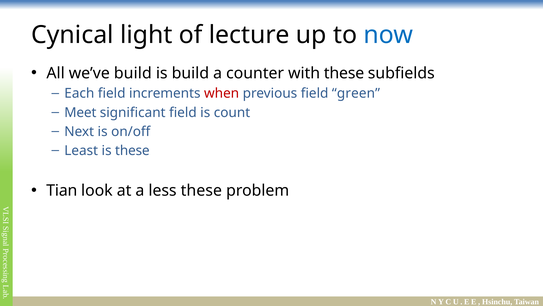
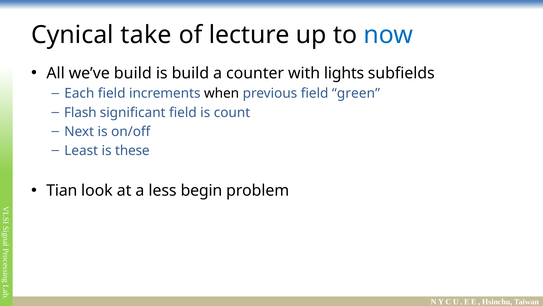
light: light -> take
with these: these -> lights
when colour: red -> black
Meet: Meet -> Flash
less these: these -> begin
